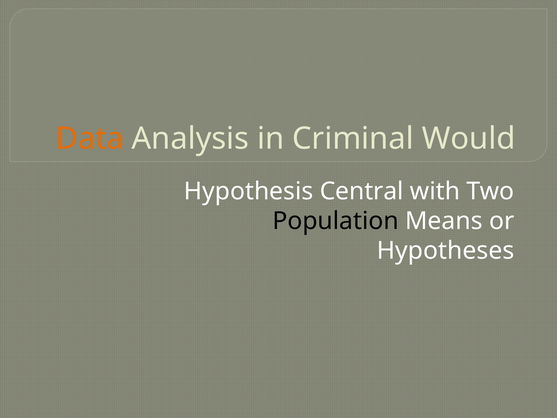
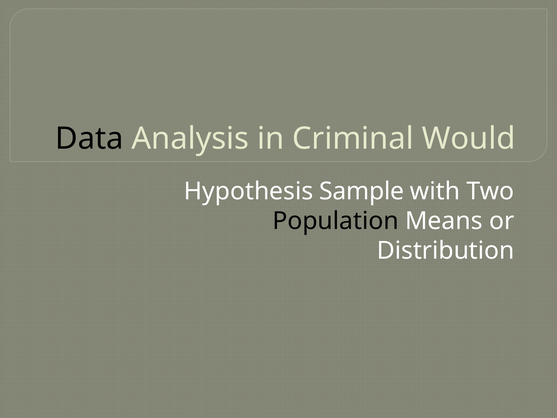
Data colour: orange -> black
Central: Central -> Sample
Hypotheses: Hypotheses -> Distribution
